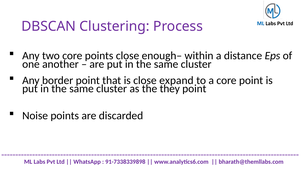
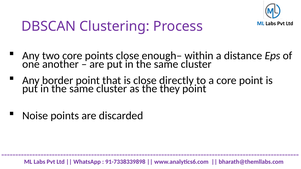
expand: expand -> directly
